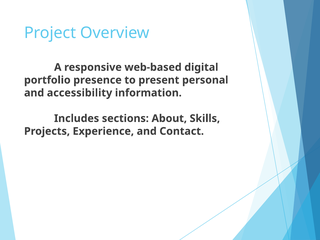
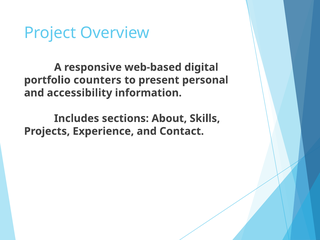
presence: presence -> counters
